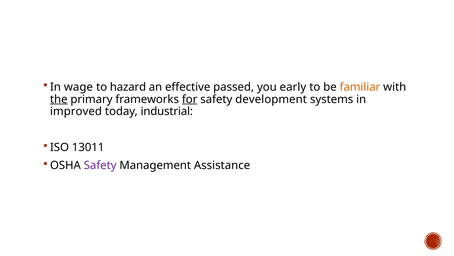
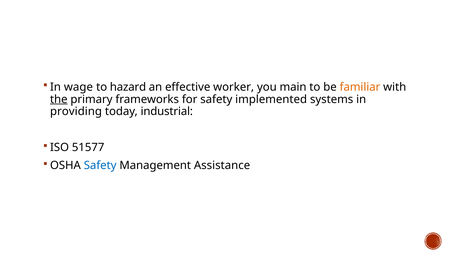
passed: passed -> worker
early: early -> main
for underline: present -> none
development: development -> implemented
improved: improved -> providing
13011: 13011 -> 51577
Safety at (100, 165) colour: purple -> blue
